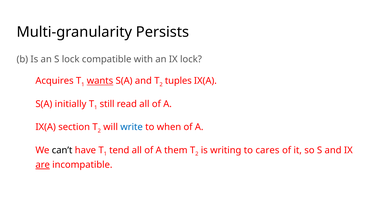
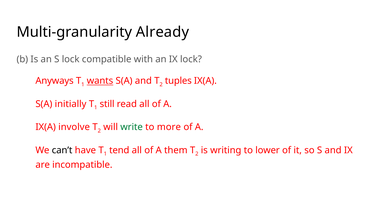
Persists: Persists -> Already
Acquires: Acquires -> Anyways
section: section -> involve
write colour: blue -> green
when: when -> more
cares: cares -> lower
are underline: present -> none
